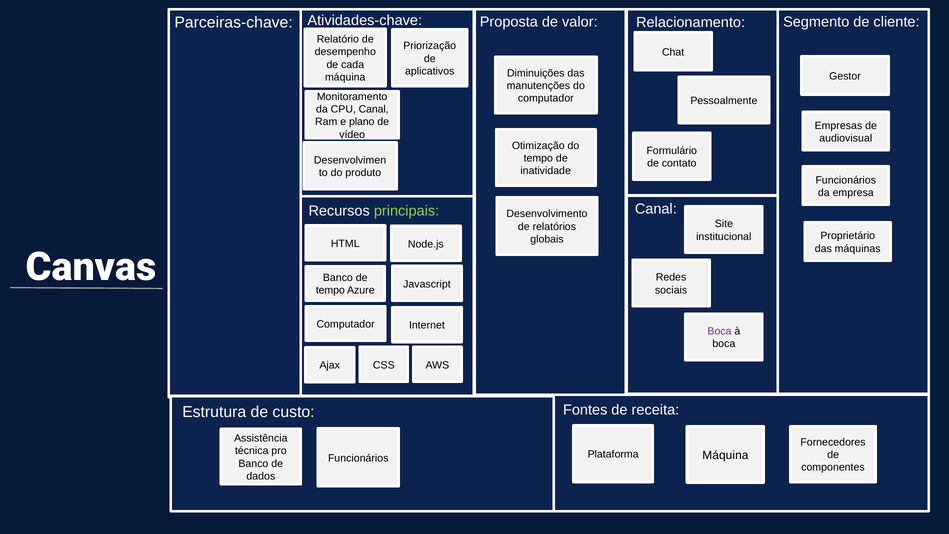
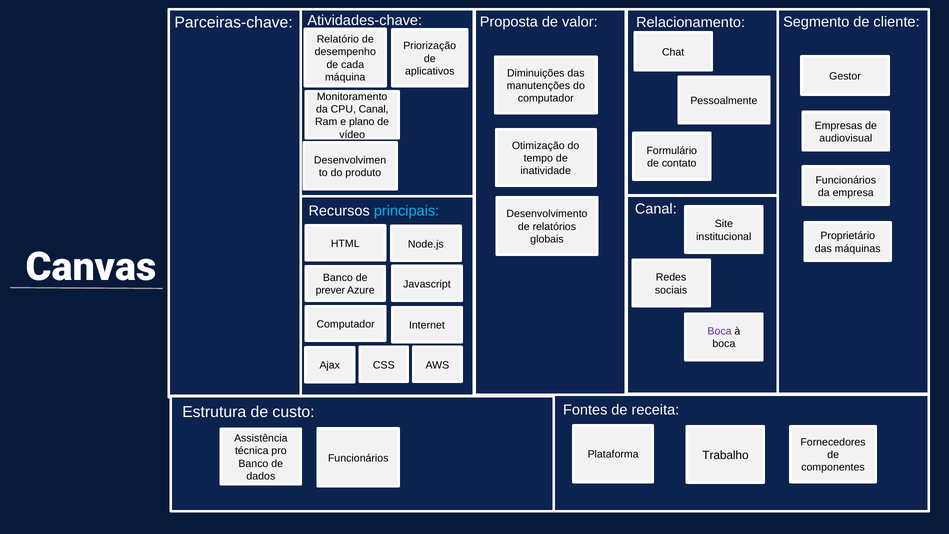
principais colour: light green -> light blue
tempo at (330, 290): tempo -> prever
Plataforma Máquina: Máquina -> Trabalho
